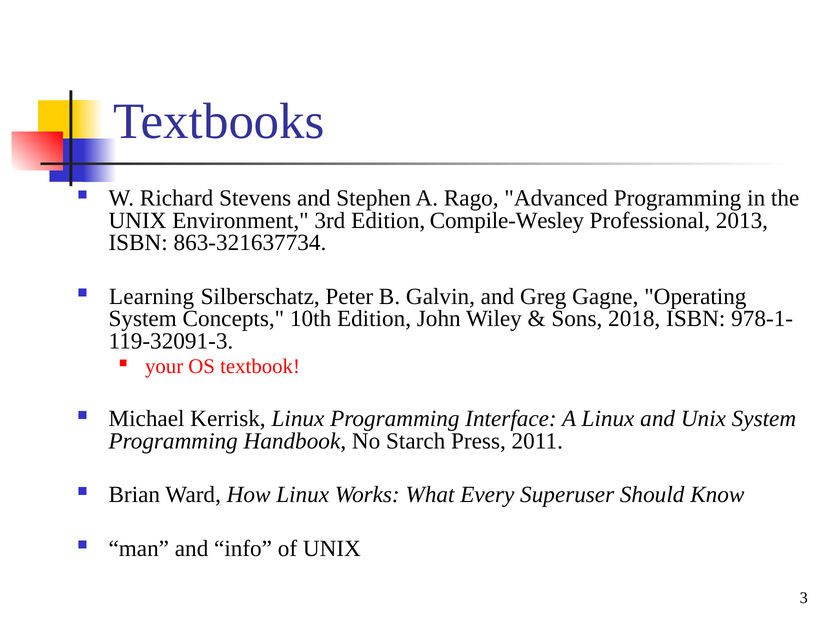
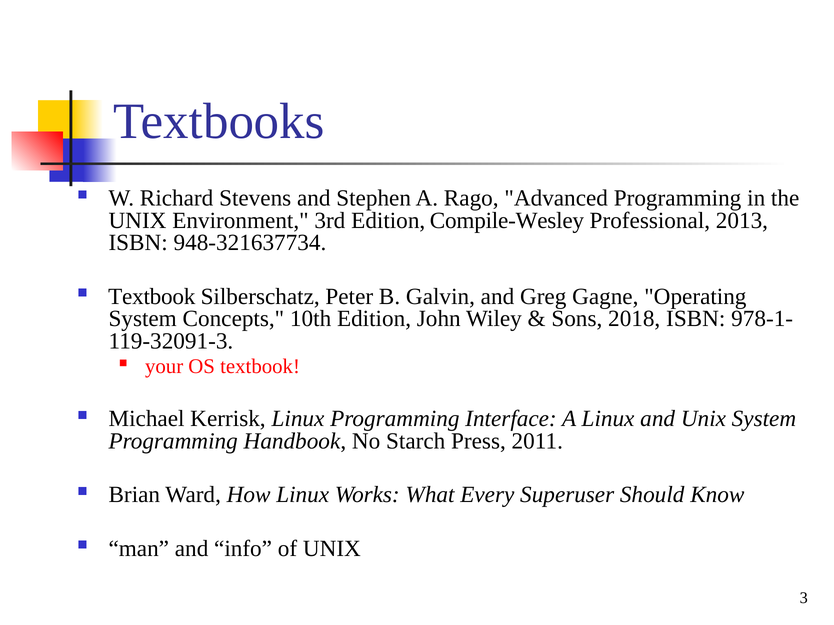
863-321637734: 863-321637734 -> 948-321637734
Learning at (152, 297): Learning -> Textbook
